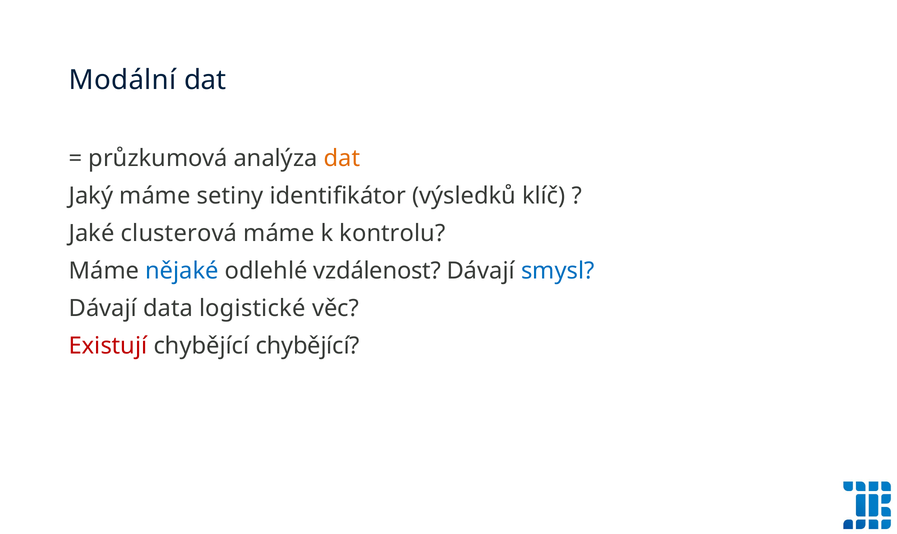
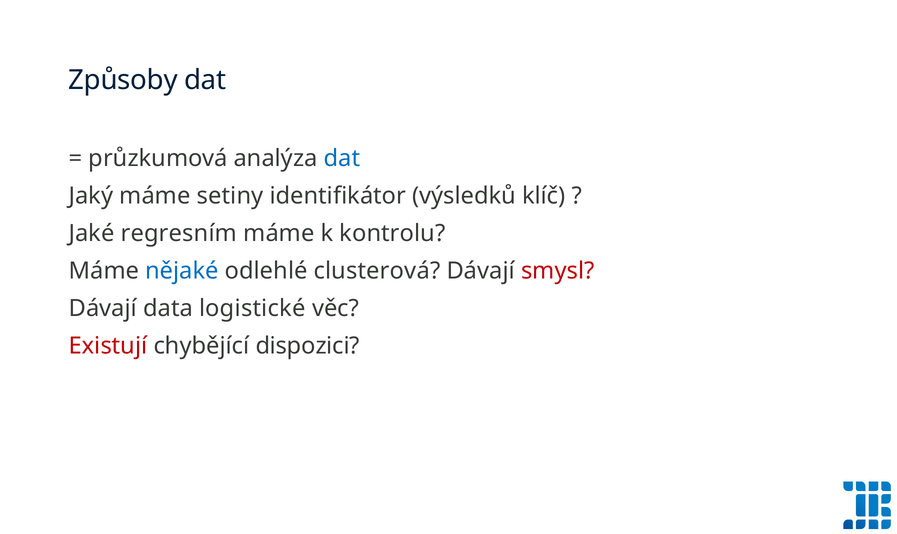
Modální: Modální -> Způsoby
dat at (342, 158) colour: orange -> blue
clusterová: clusterová -> regresním
vzdálenost: vzdálenost -> clusterová
smysl colour: blue -> red
chybějící chybějící: chybějící -> dispozici
